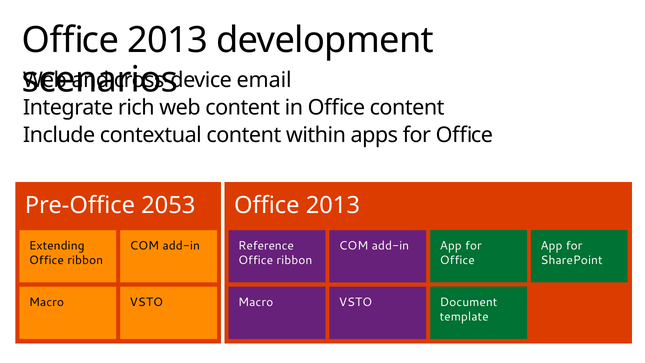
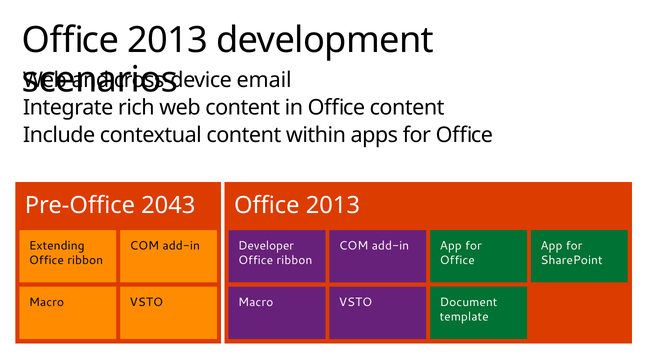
2053: 2053 -> 2043
Reference: Reference -> Developer
